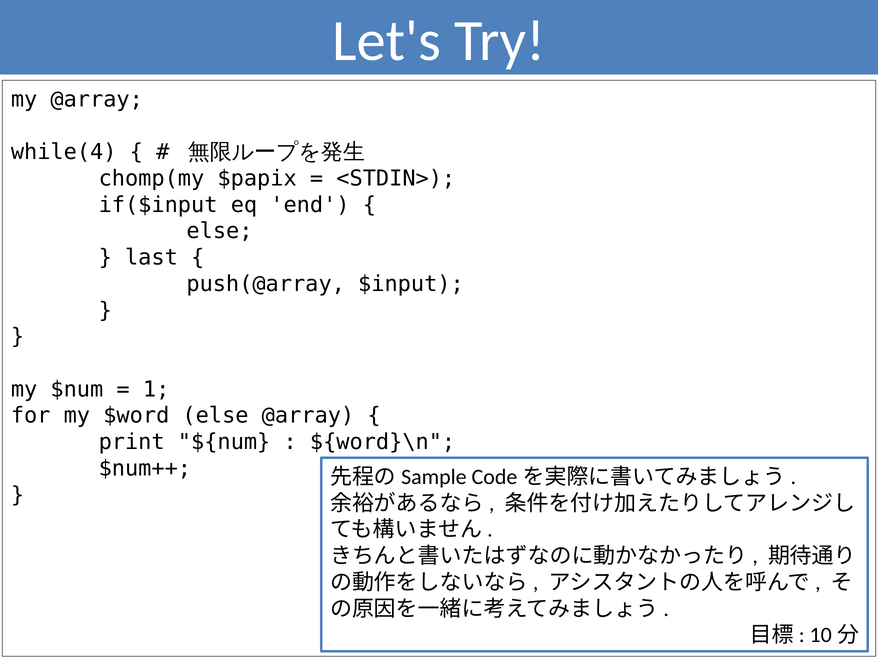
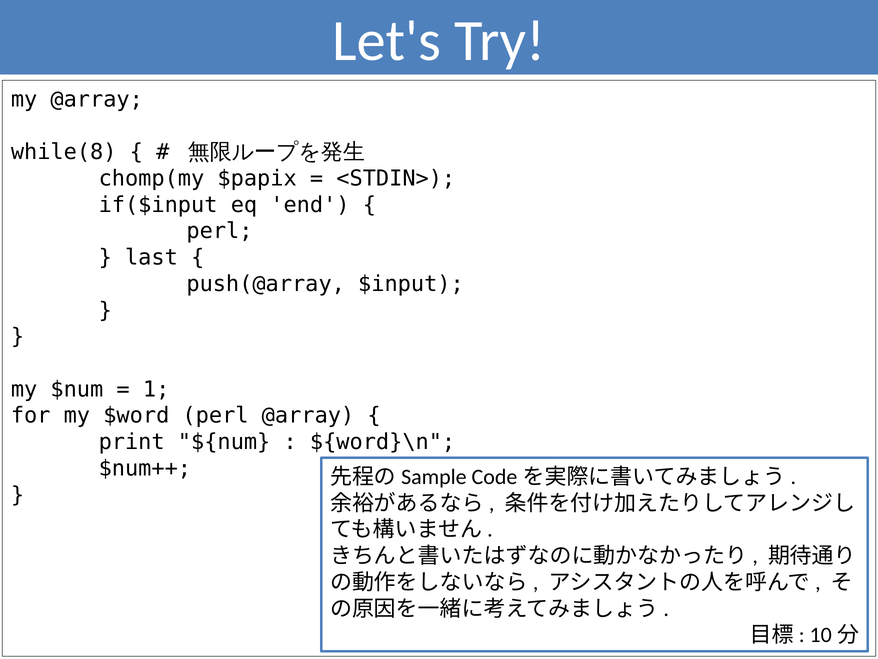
while(4: while(4 -> while(8
else at (219, 231): else -> perl
$word else: else -> perl
